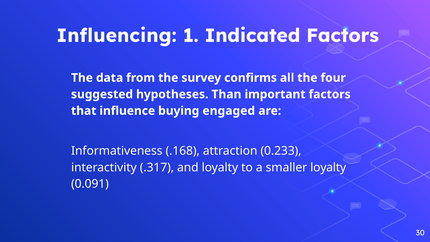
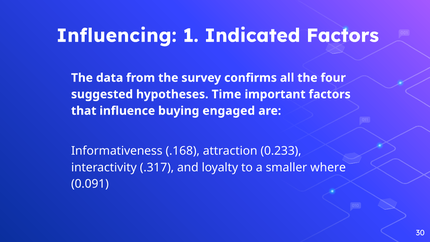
Than: Than -> Time
smaller loyalty: loyalty -> where
